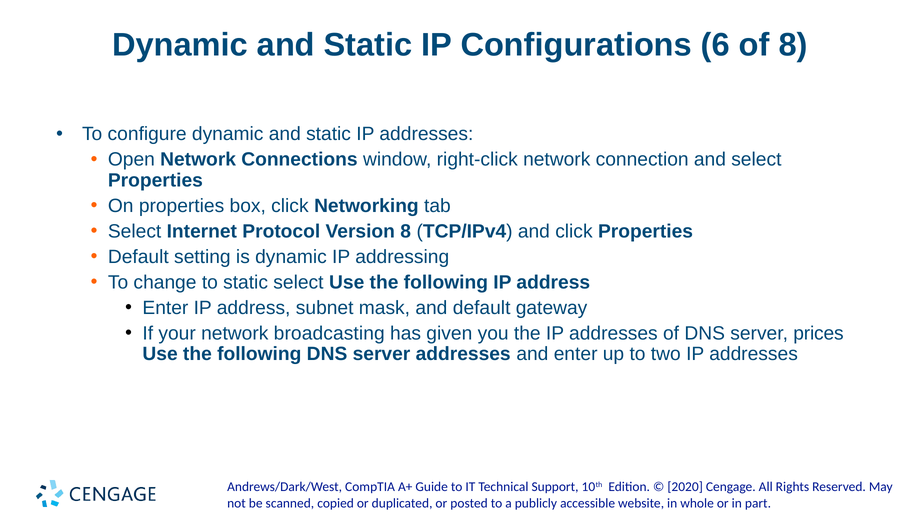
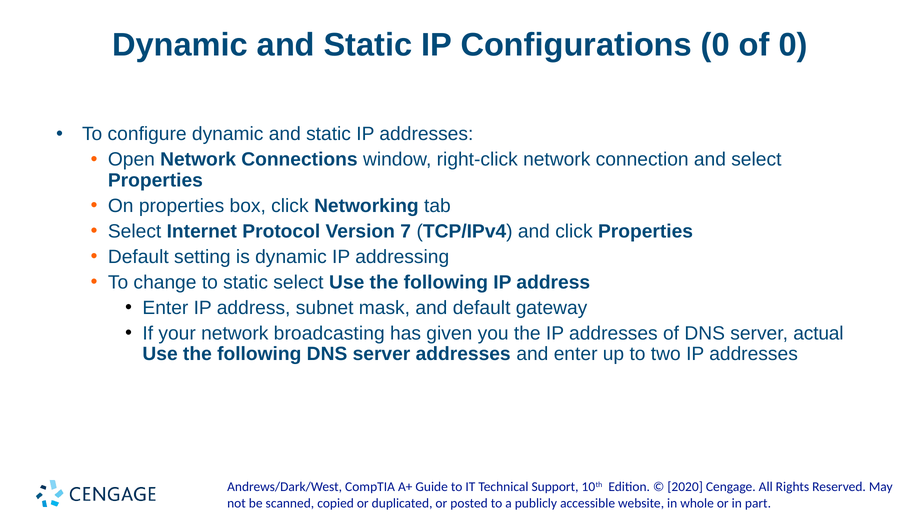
Configurations 6: 6 -> 0
of 8: 8 -> 0
Version 8: 8 -> 7
prices: prices -> actual
